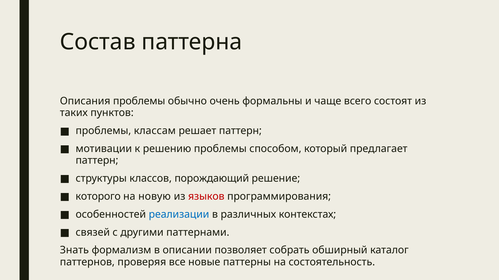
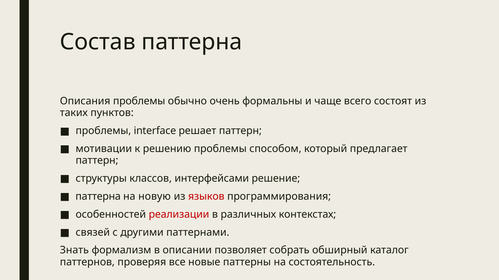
классам: классам -> interface
порождающий: порождающий -> интерфейсами
которого at (98, 197): которого -> паттерна
реализации colour: blue -> red
